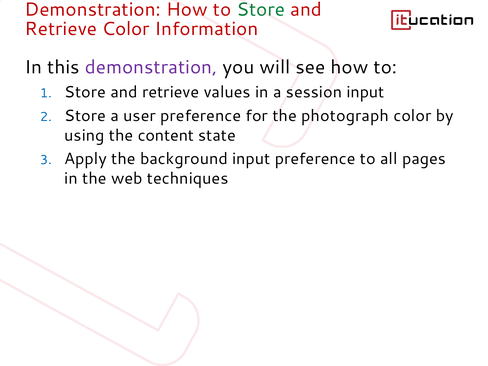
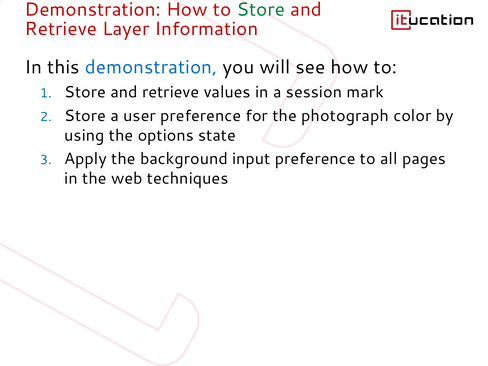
Retrieve Color: Color -> Layer
demonstration at (151, 67) colour: purple -> blue
session input: input -> mark
content: content -> options
